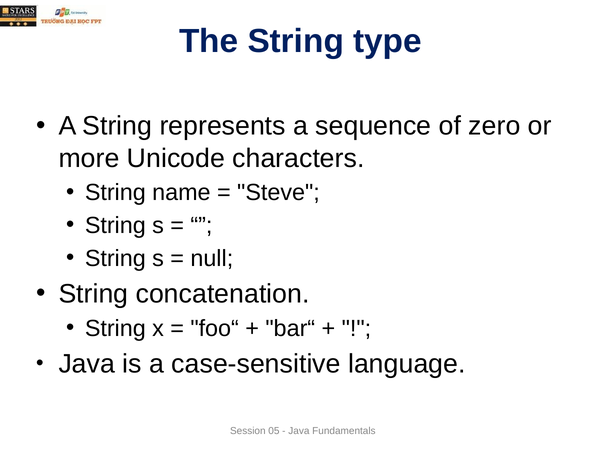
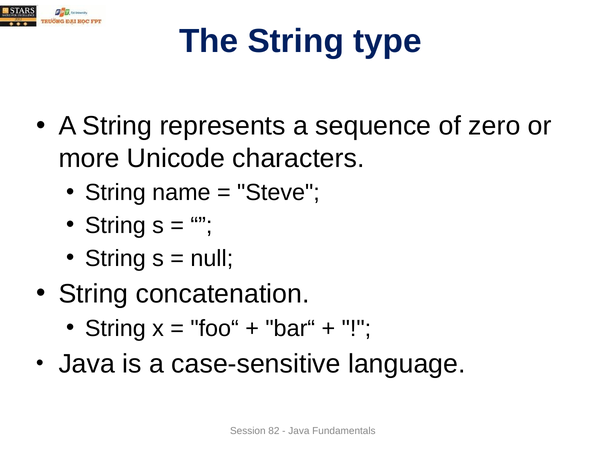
05: 05 -> 82
